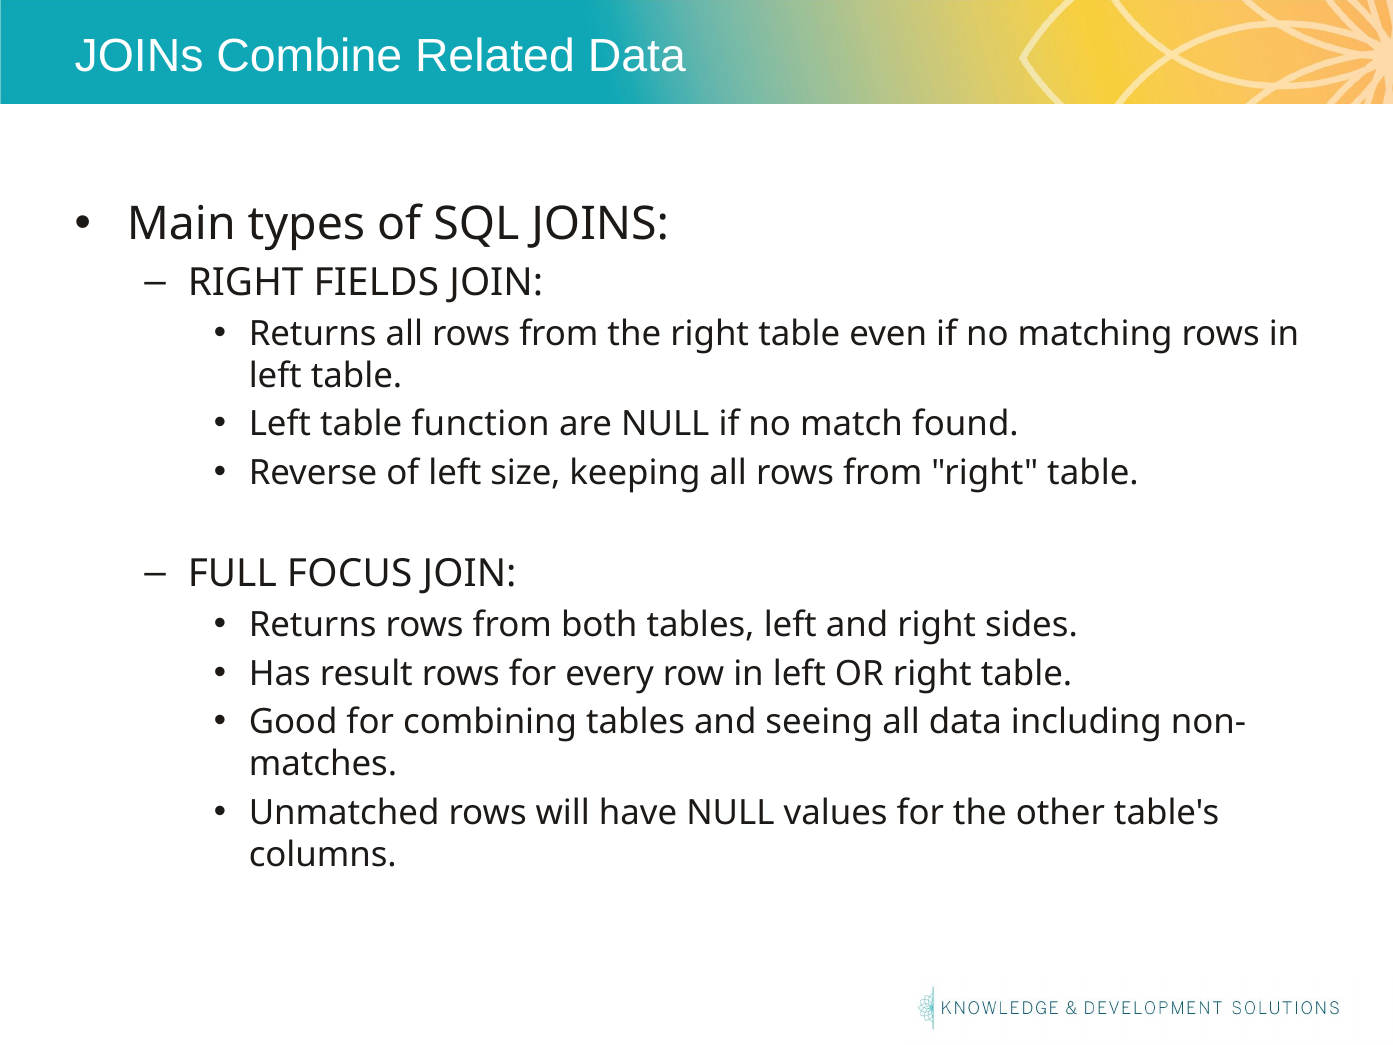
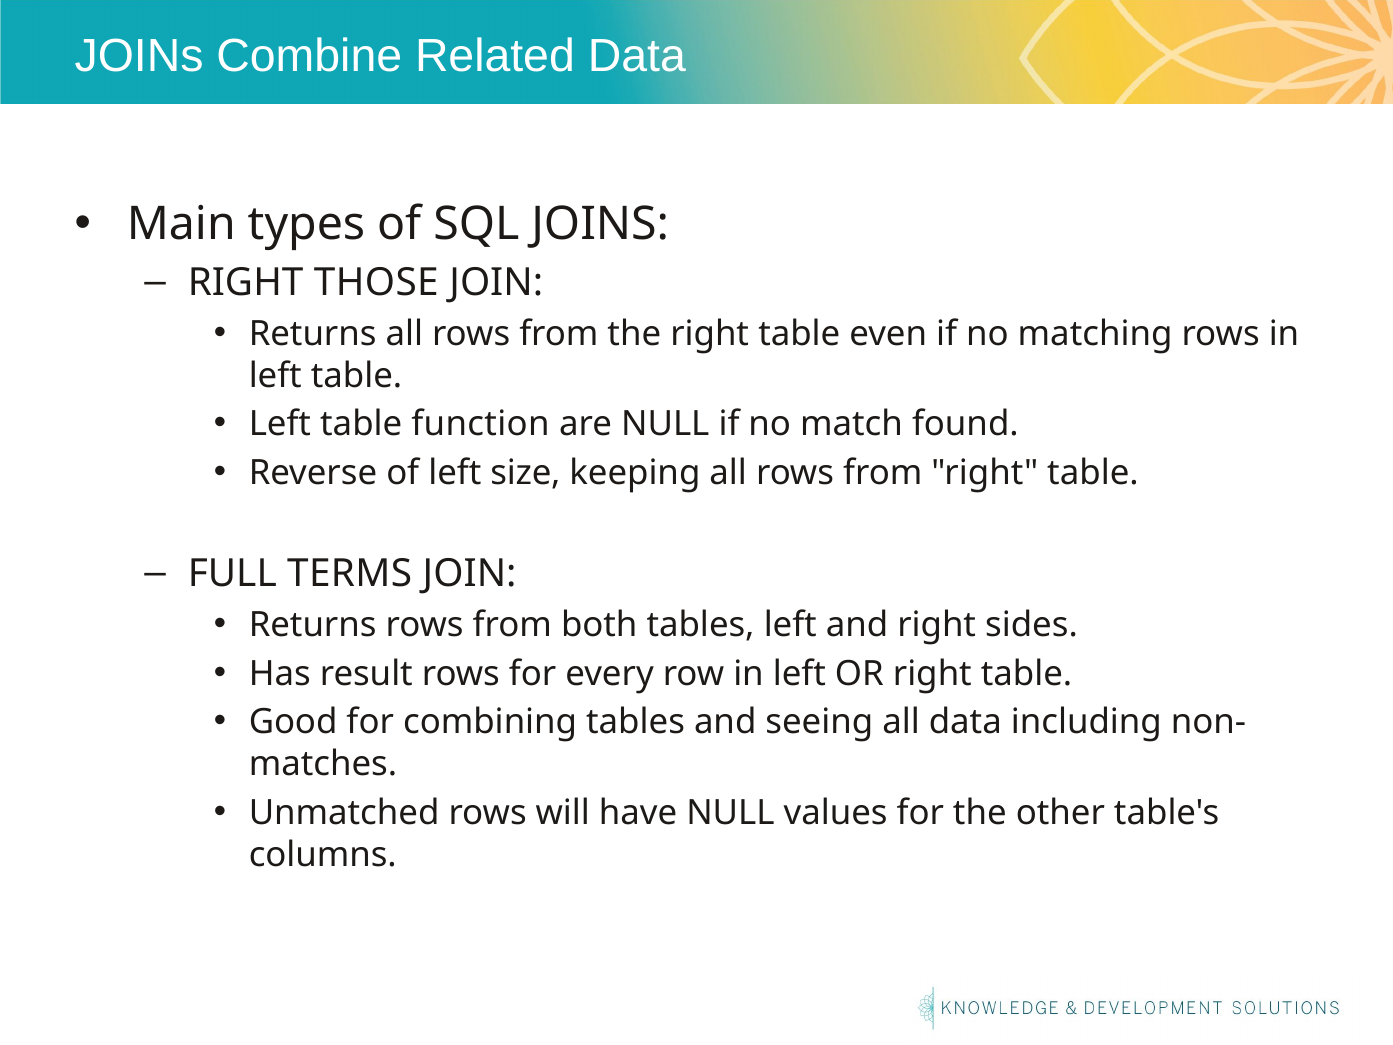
FIELDS: FIELDS -> THOSE
FOCUS: FOCUS -> TERMS
